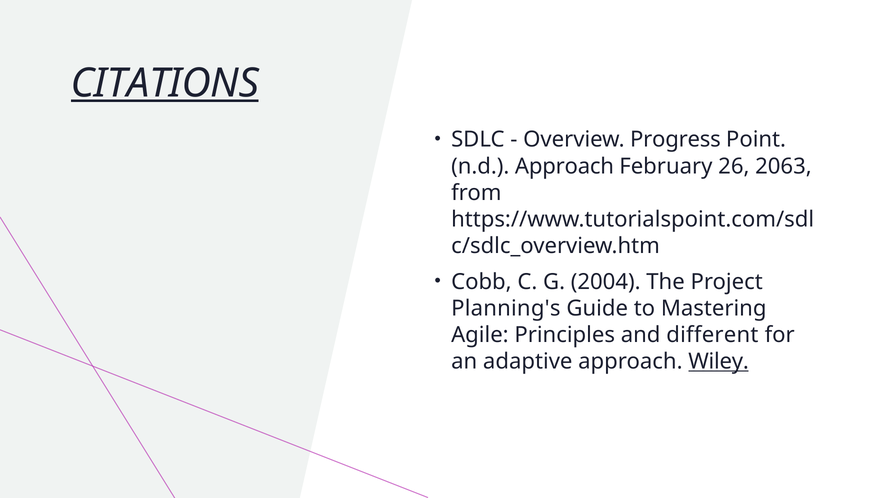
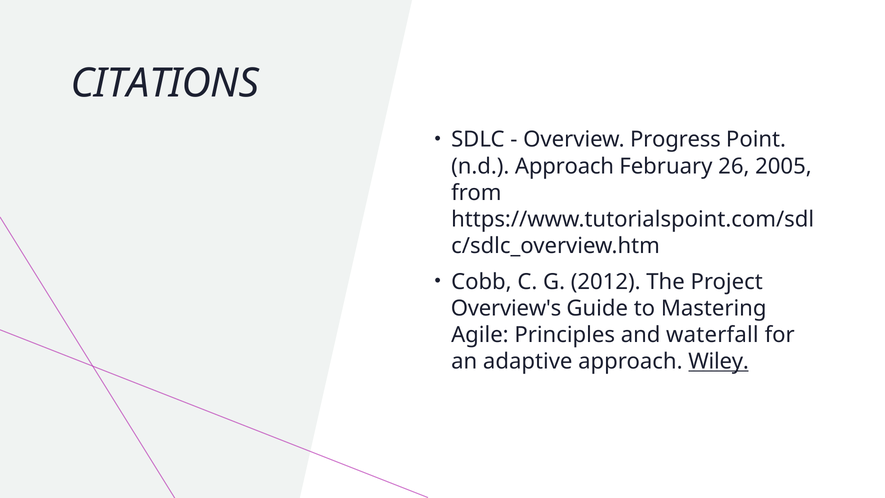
CITATIONS underline: present -> none
2063: 2063 -> 2005
2004: 2004 -> 2012
Planning's: Planning's -> Overview's
different: different -> waterfall
